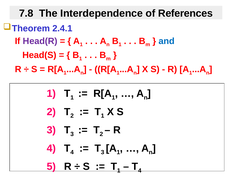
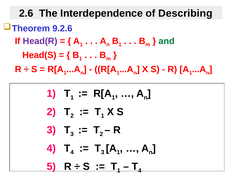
7.8: 7.8 -> 2.6
References: References -> Describing
2.4.1: 2.4.1 -> 9.2.6
and colour: blue -> green
